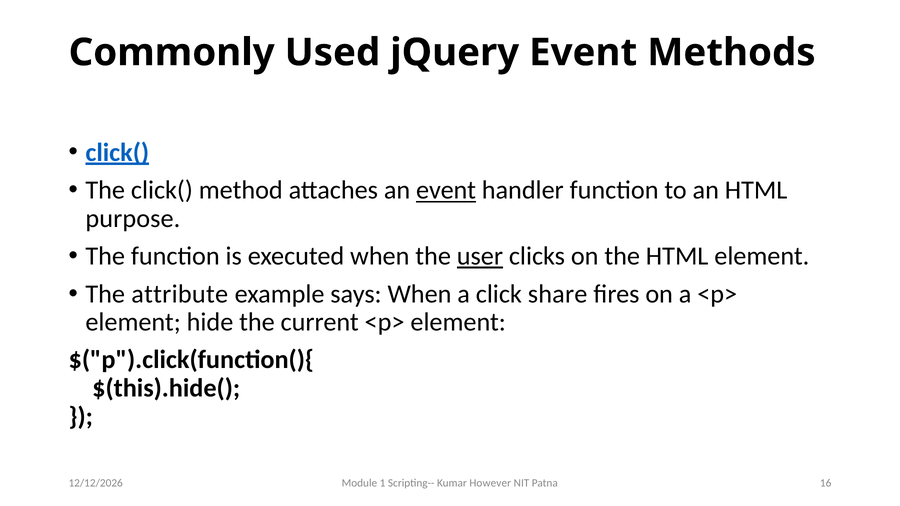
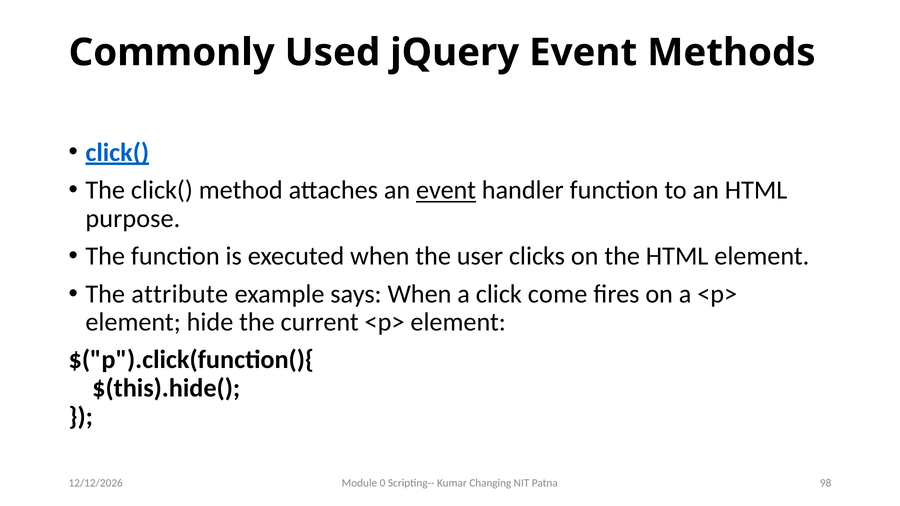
user underline: present -> none
share: share -> come
1: 1 -> 0
However: However -> Changing
16: 16 -> 98
